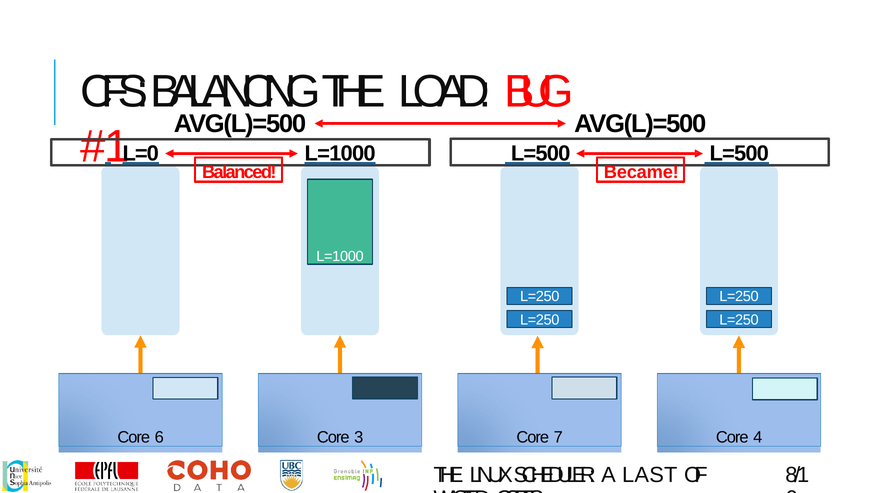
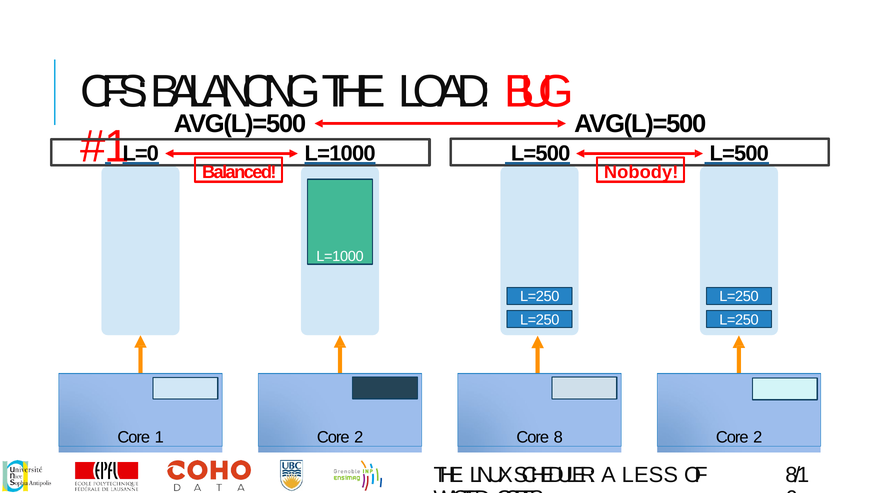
Became: Became -> Nobody
Core 6: 6 -> 1
3 at (359, 437): 3 -> 2
7: 7 -> 8
4 at (758, 437): 4 -> 2
LAST: LAST -> LESS
